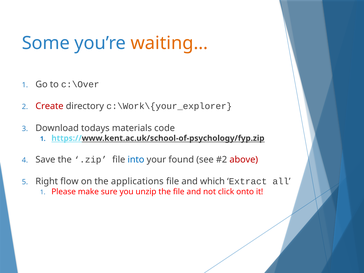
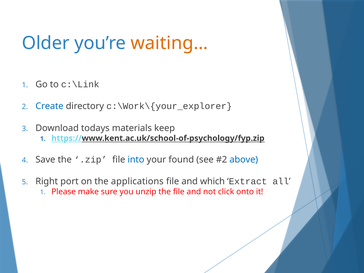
Some: Some -> Older
c:\Over: c:\Over -> c:\Link
Create colour: red -> blue
code: code -> keep
above colour: red -> blue
flow: flow -> port
